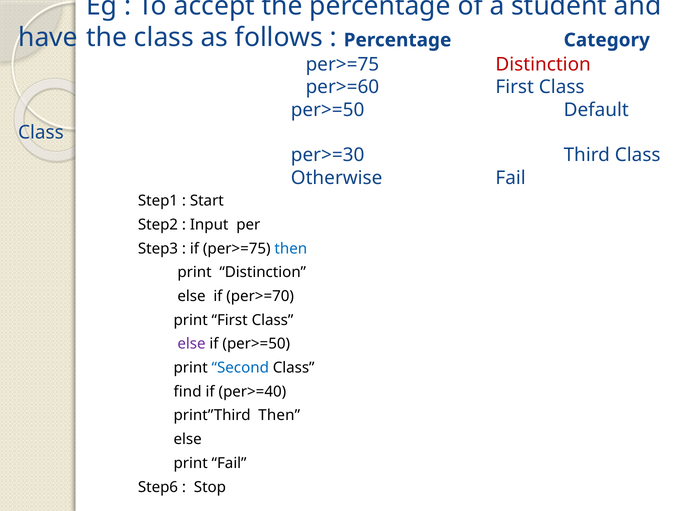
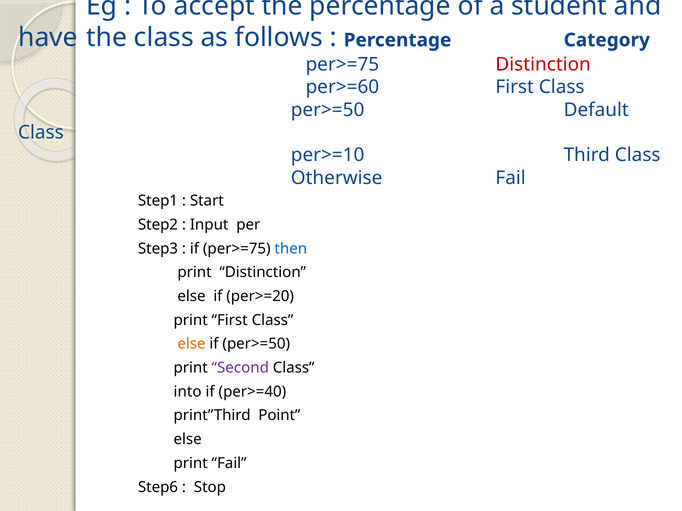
per>=30: per>=30 -> per>=10
per>=70: per>=70 -> per>=20
else at (192, 344) colour: purple -> orange
Second colour: blue -> purple
find: find -> into
print”Third Then: Then -> Point
